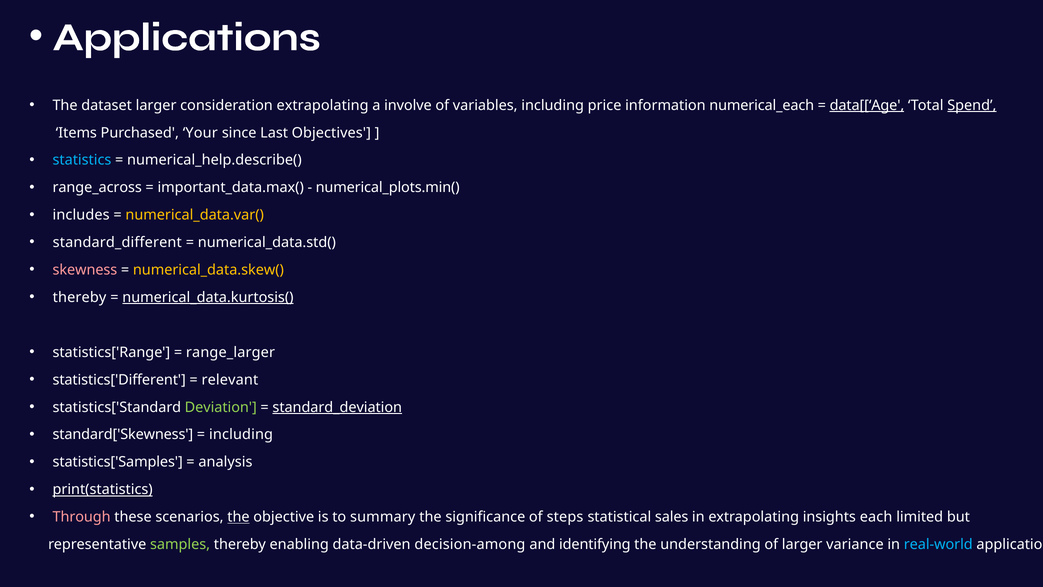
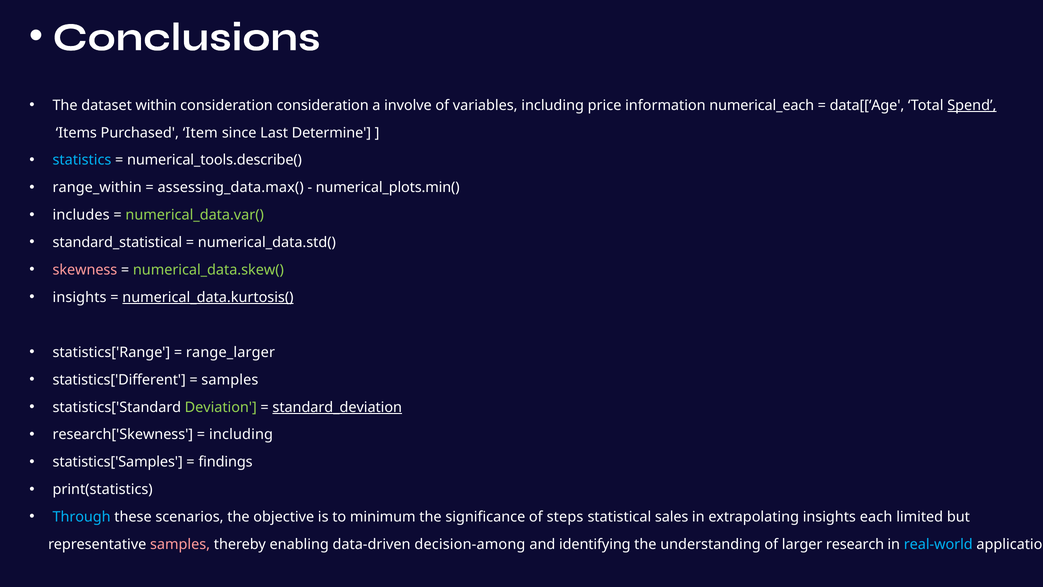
Applications at (187, 37): Applications -> Conclusions
dataset larger: larger -> within
consideration extrapolating: extrapolating -> consideration
data[[‘Age underline: present -> none
Your: Your -> Item
Objectives: Objectives -> Determine
numerical_help.describe(: numerical_help.describe( -> numerical_tools.describe(
range_across: range_across -> range_within
important_data.max(: important_data.max( -> assessing_data.max(
numerical_data.var( colour: yellow -> light green
standard_different: standard_different -> standard_statistical
numerical_data.skew( colour: yellow -> light green
thereby at (80, 297): thereby -> insights
relevant at (230, 380): relevant -> samples
standard['Skewness: standard['Skewness -> research['Skewness
analysis: analysis -> findings
print(statistics underline: present -> none
Through colour: pink -> light blue
the at (238, 517) underline: present -> none
summary: summary -> minimum
samples at (180, 544) colour: light green -> pink
variance: variance -> research
